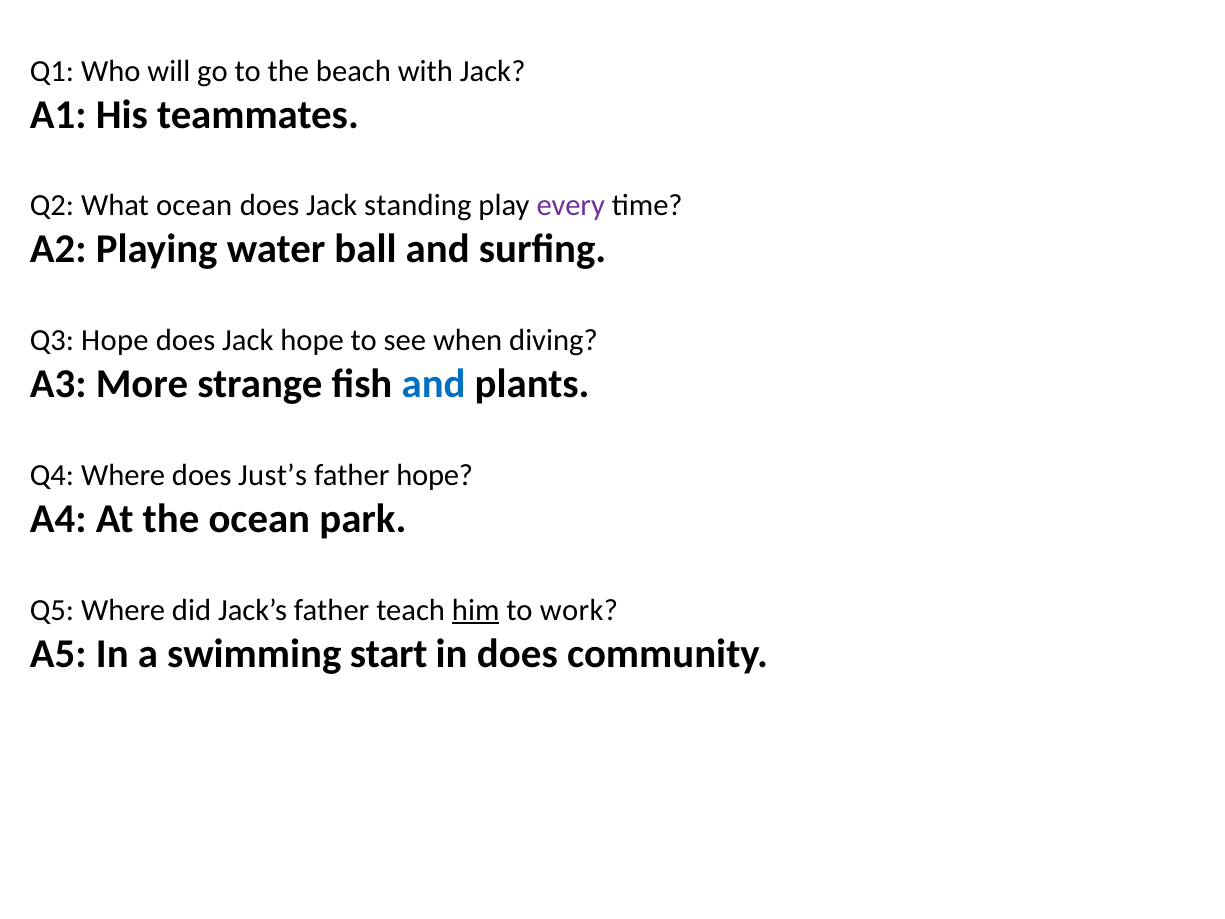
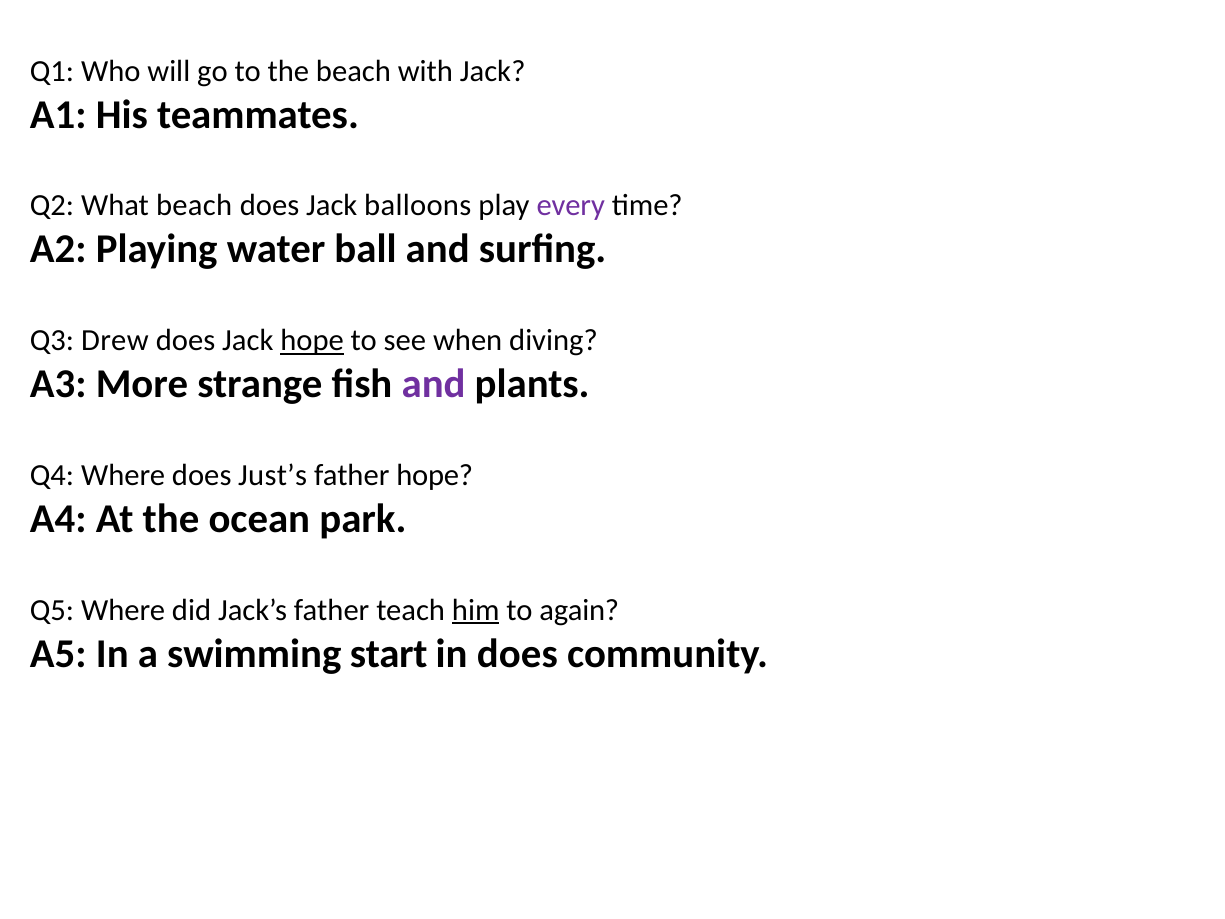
What ocean: ocean -> beach
standing: standing -> balloons
Q3 Hope: Hope -> Drew
hope at (312, 341) underline: none -> present
and at (434, 384) colour: blue -> purple
work: work -> again
